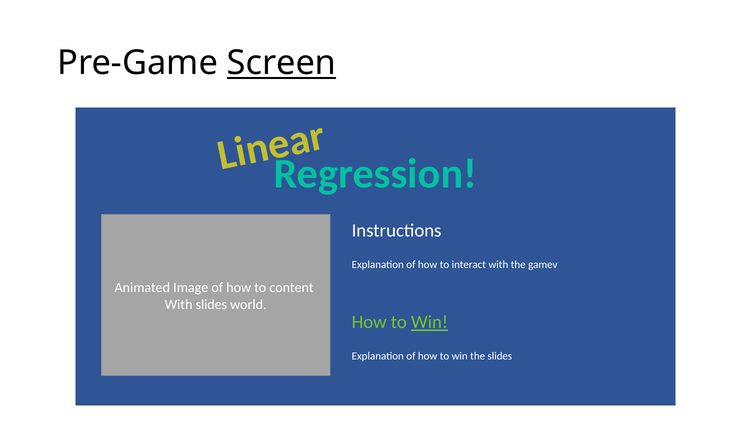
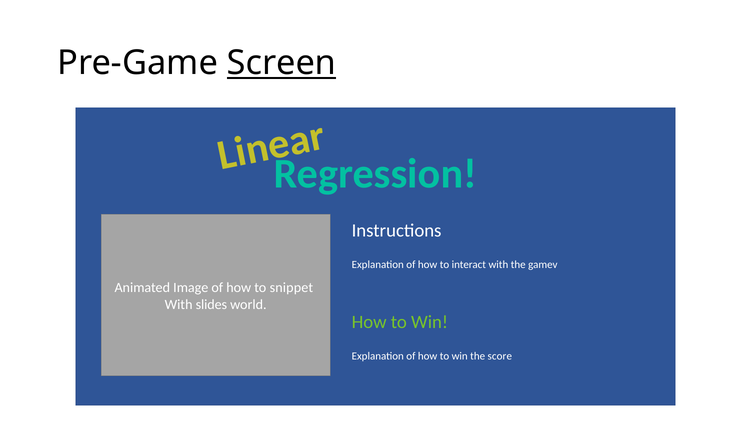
content: content -> snippet
Win at (430, 323) underline: present -> none
the slides: slides -> score
